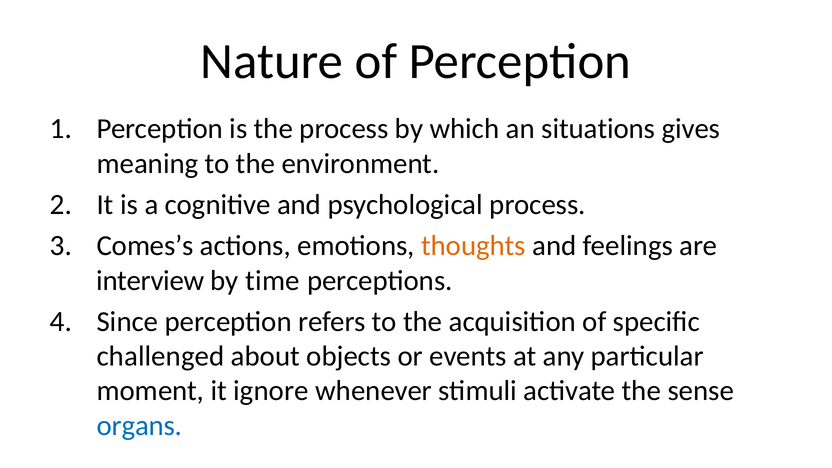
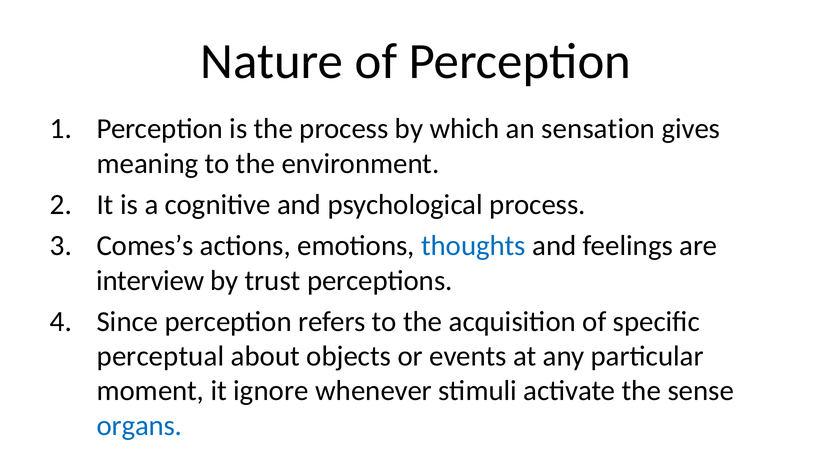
situations: situations -> sensation
thoughts colour: orange -> blue
time: time -> trust
challenged: challenged -> perceptual
